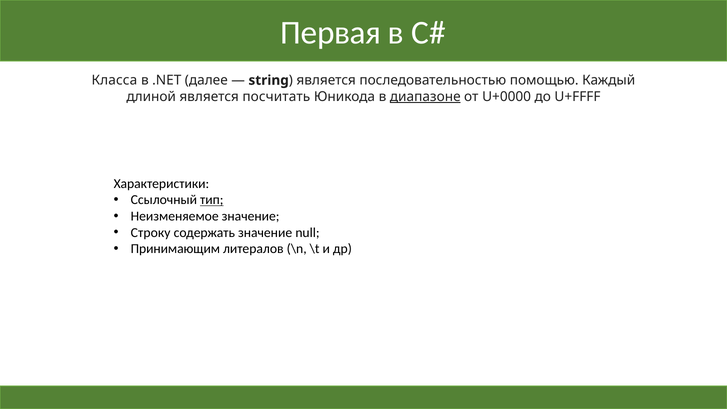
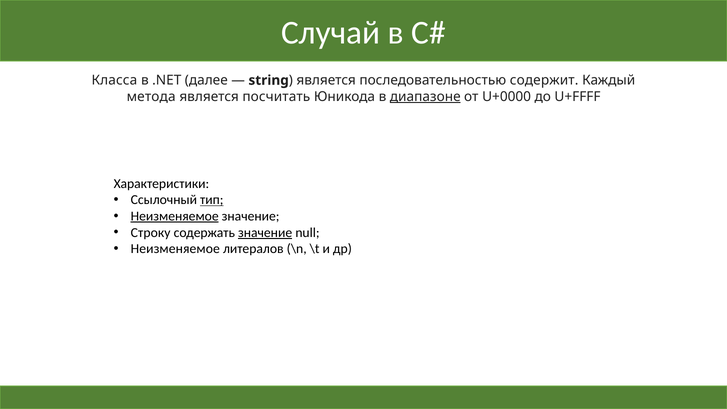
Первая: Первая -> Случай
помощью: помощью -> содержит
длиной: длиной -> метода
Неизменяемое at (175, 216) underline: none -> present
значение at (265, 233) underline: none -> present
Принимающим at (175, 249): Принимающим -> Неизменяемое
